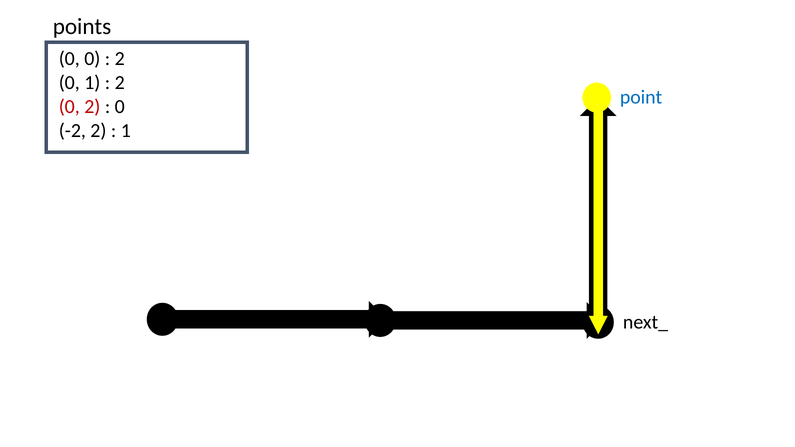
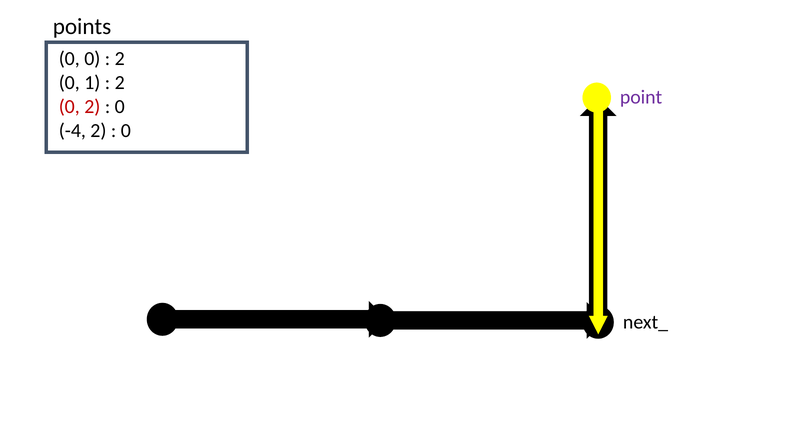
point colour: blue -> purple
-2: -2 -> -4
1 at (126, 131): 1 -> 0
